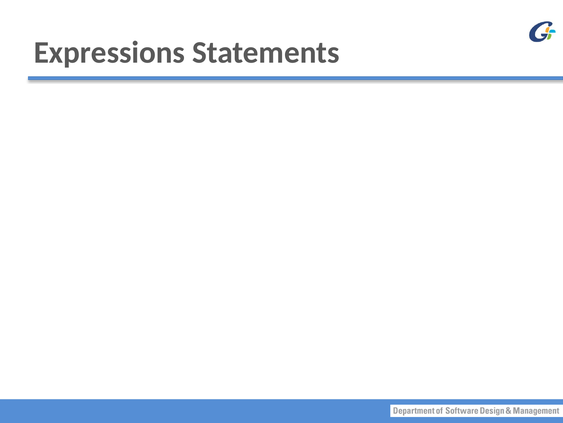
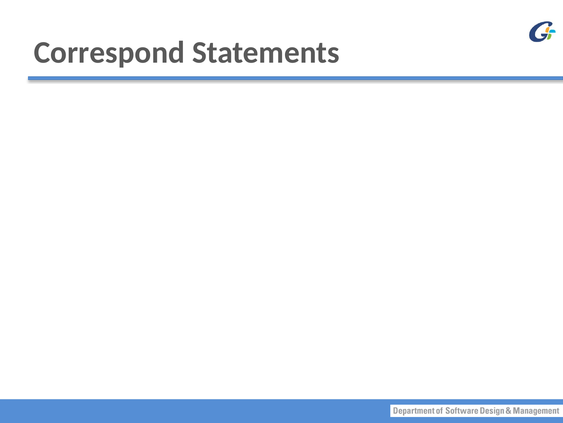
Expressions: Expressions -> Correspond
